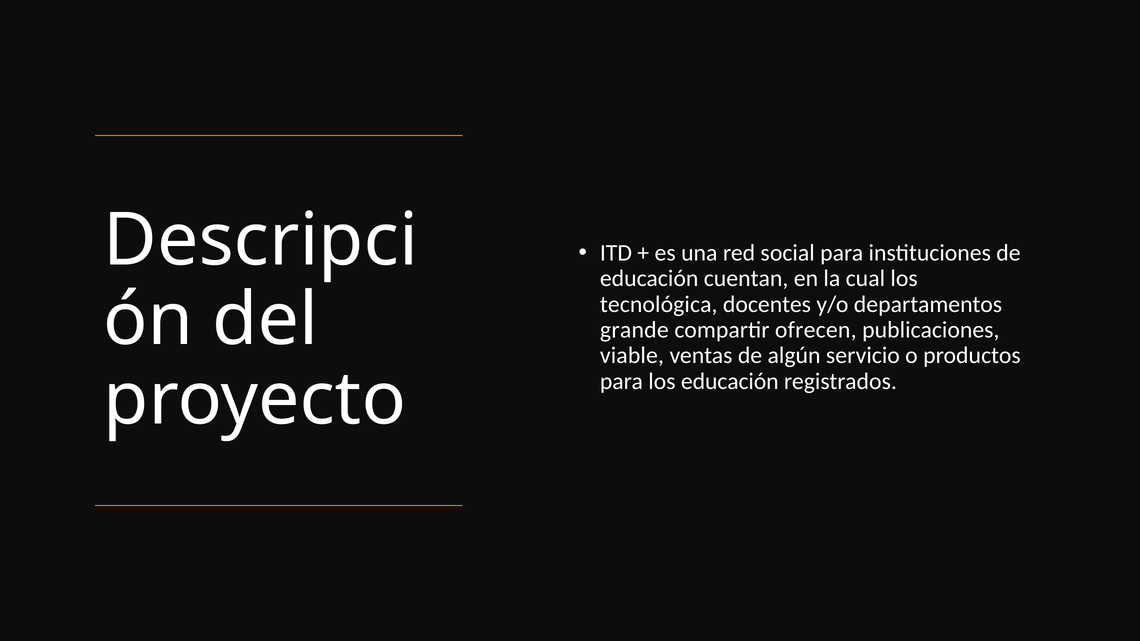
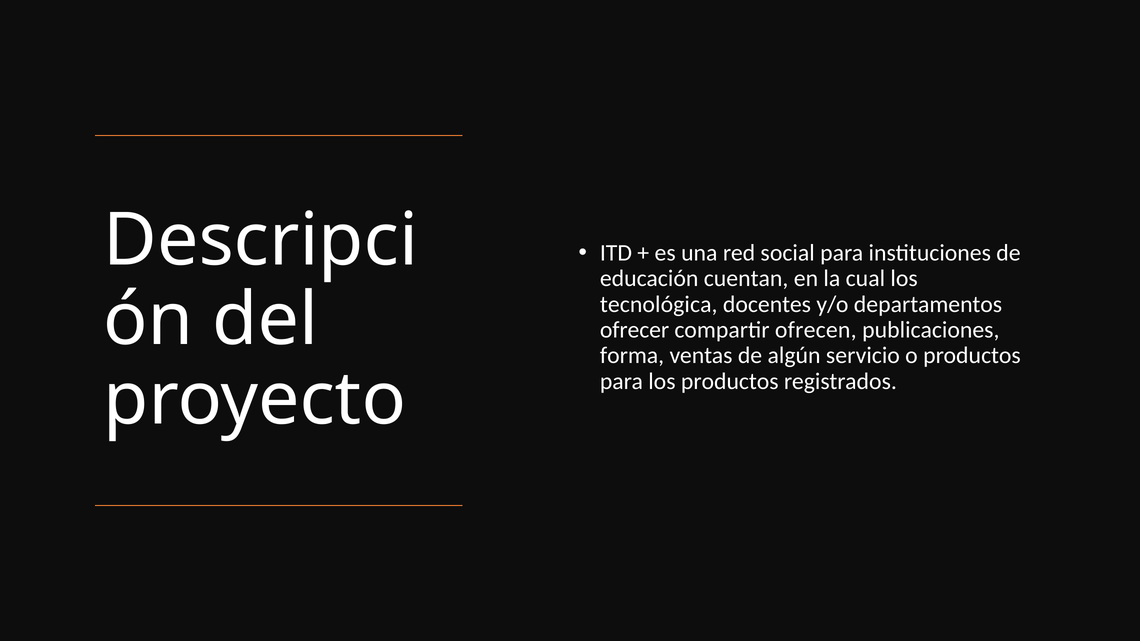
grande: grande -> ofrecer
viable: viable -> forma
los educación: educación -> productos
